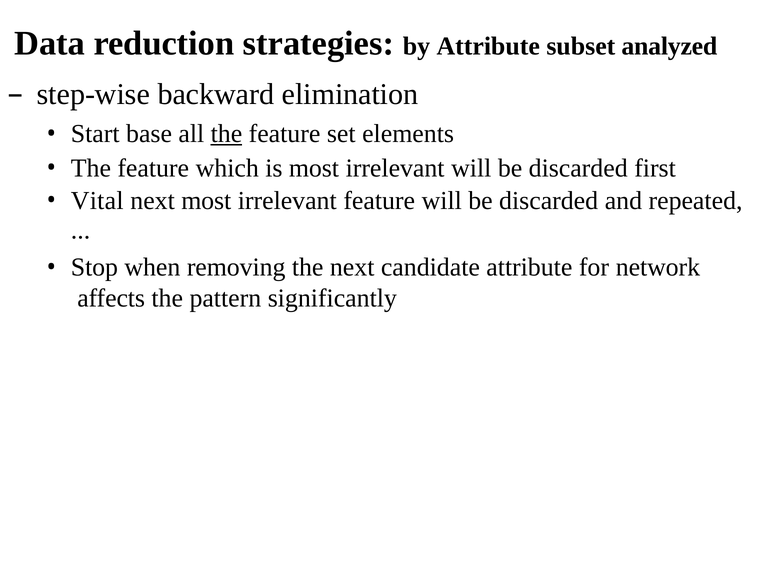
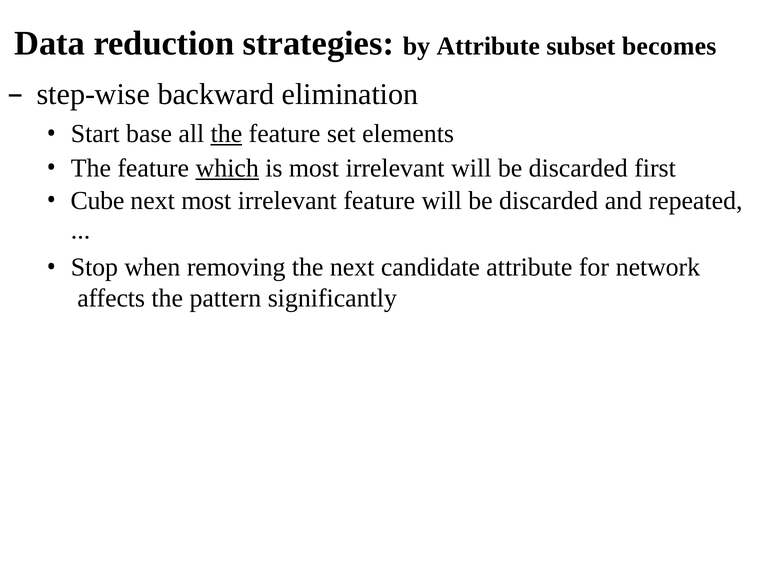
analyzed: analyzed -> becomes
which underline: none -> present
Vital: Vital -> Cube
